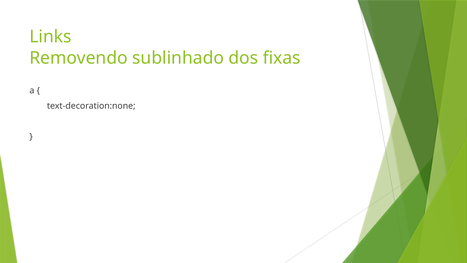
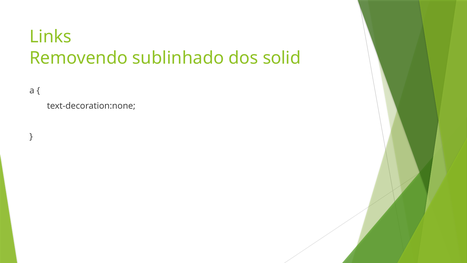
fixas: fixas -> solid
